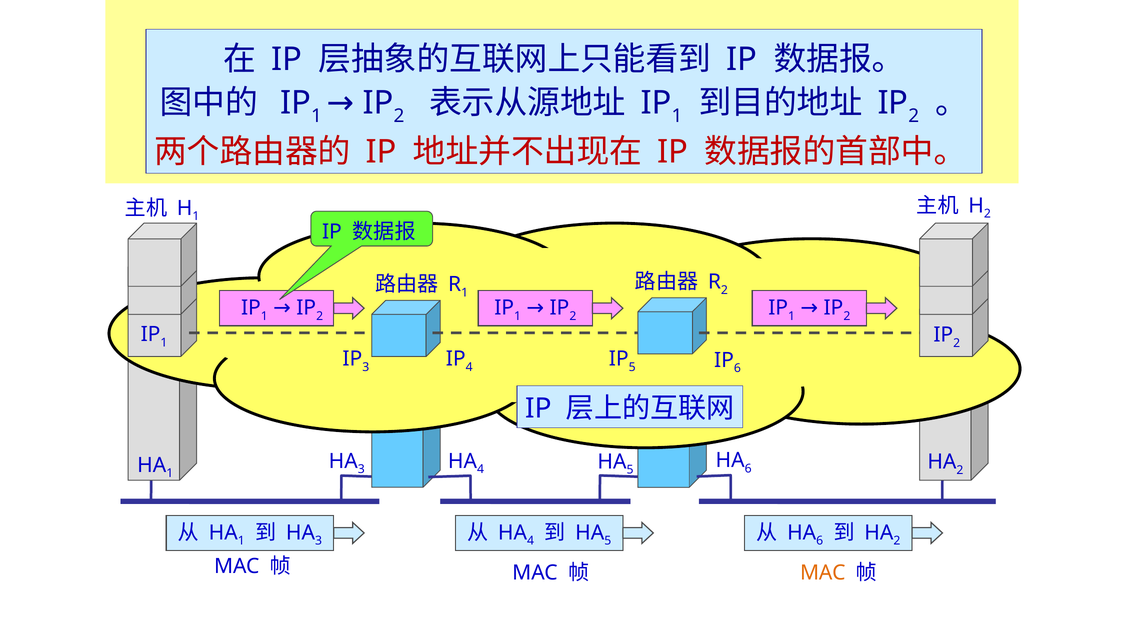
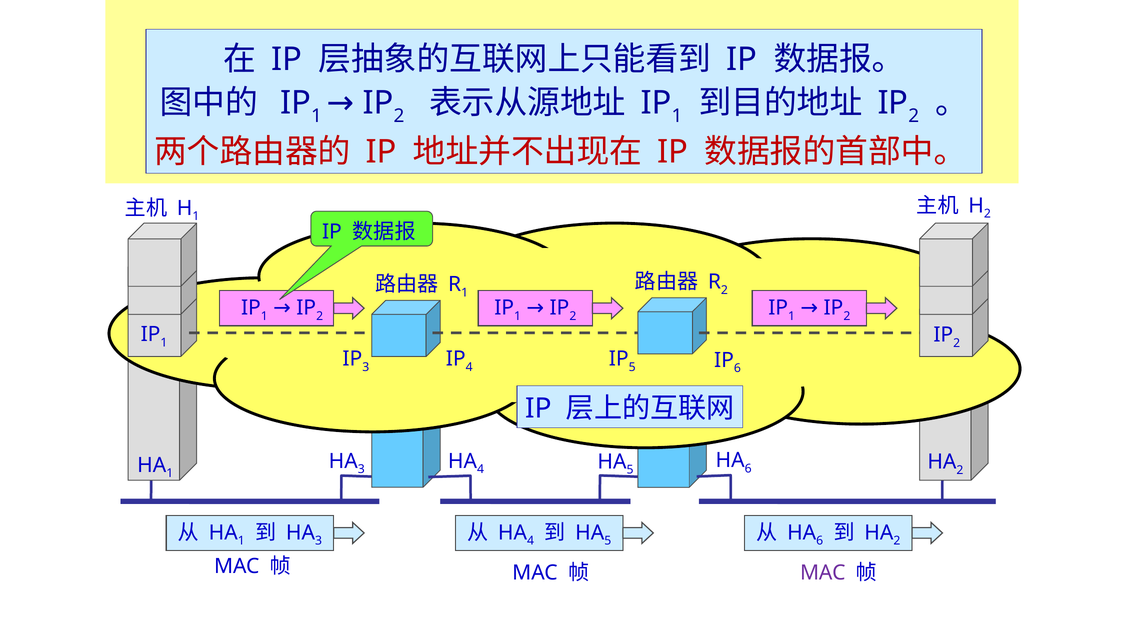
MAC at (823, 573) colour: orange -> purple
